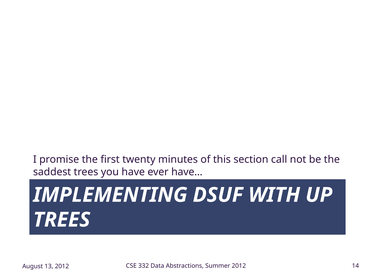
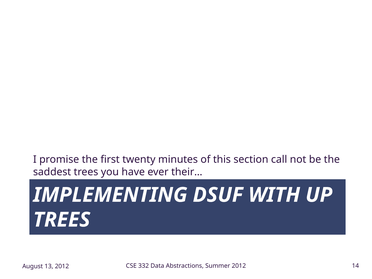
have…: have… -> their…
